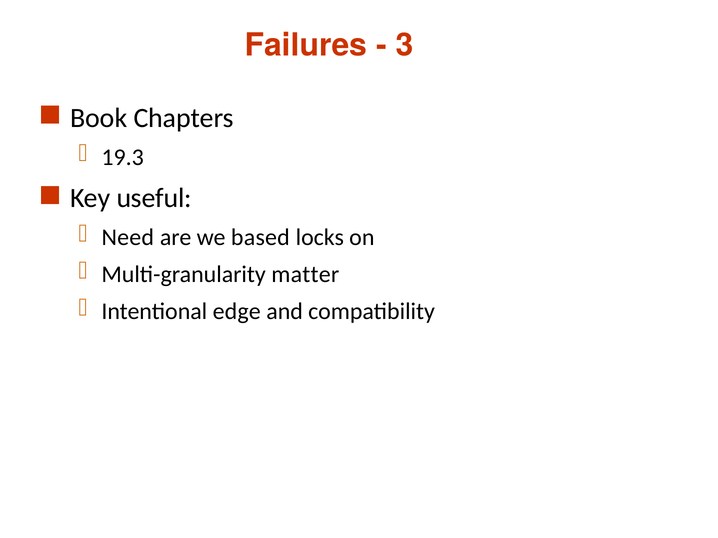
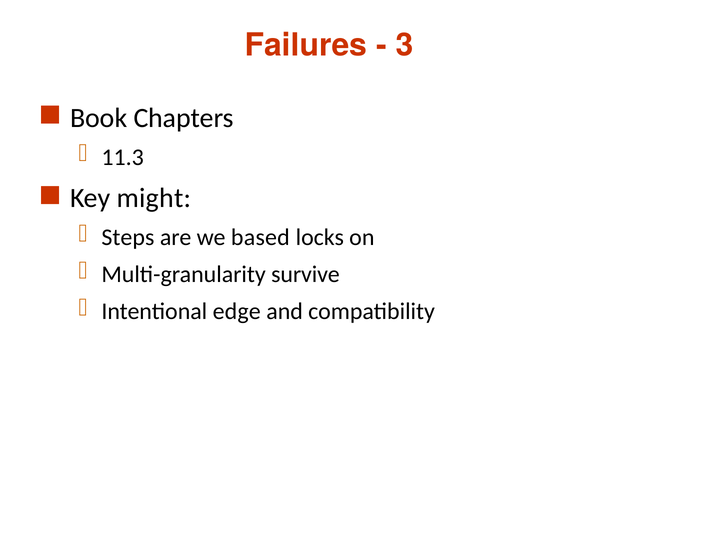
19.3: 19.3 -> 11.3
useful: useful -> might
Need: Need -> Steps
matter: matter -> survive
